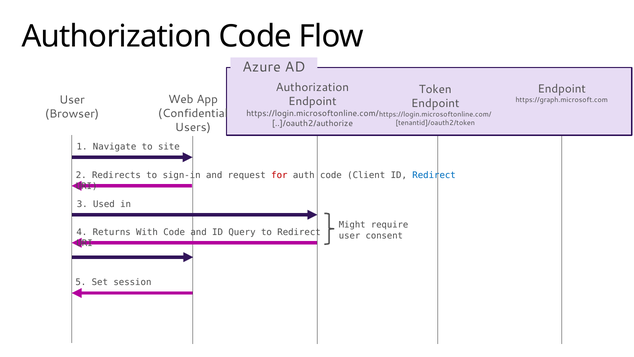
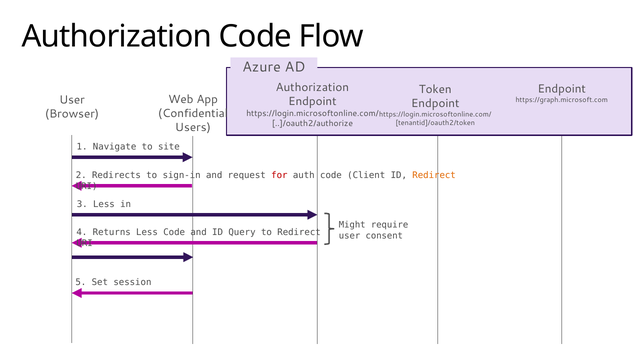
Redirect at (434, 175) colour: blue -> orange
3 Used: Used -> Less
Returns With: With -> Less
